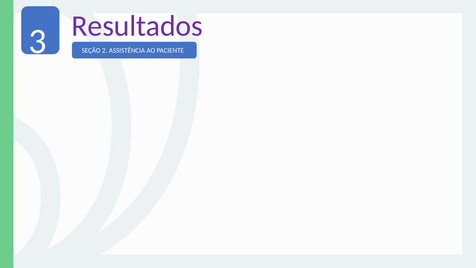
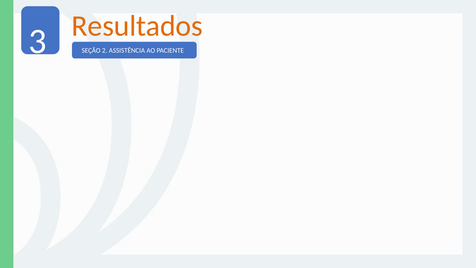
Resultados colour: purple -> orange
